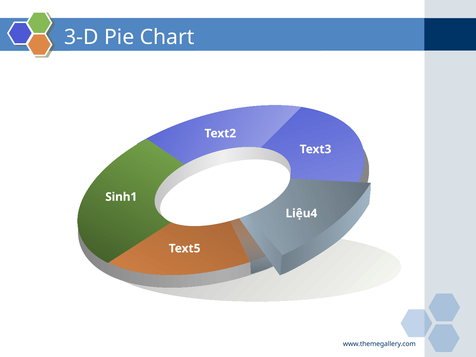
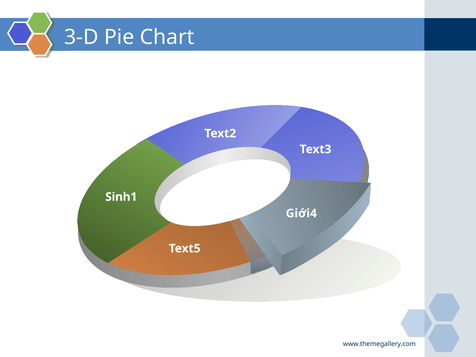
Liệu4: Liệu4 -> Giới4
